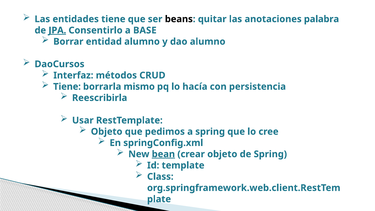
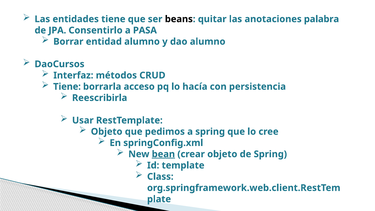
JPA underline: present -> none
BASE: BASE -> PASA
mismo: mismo -> acceso
